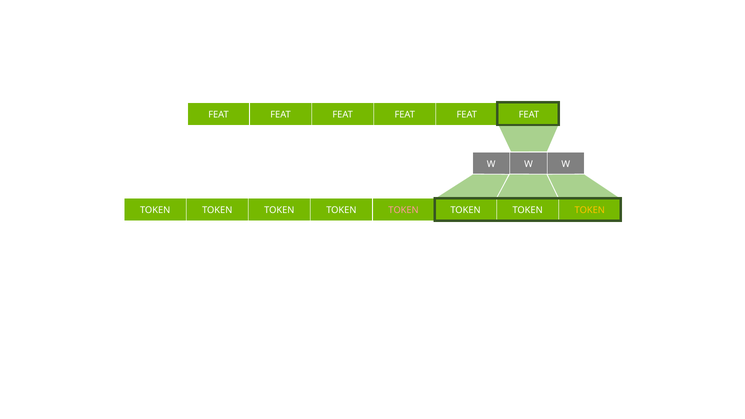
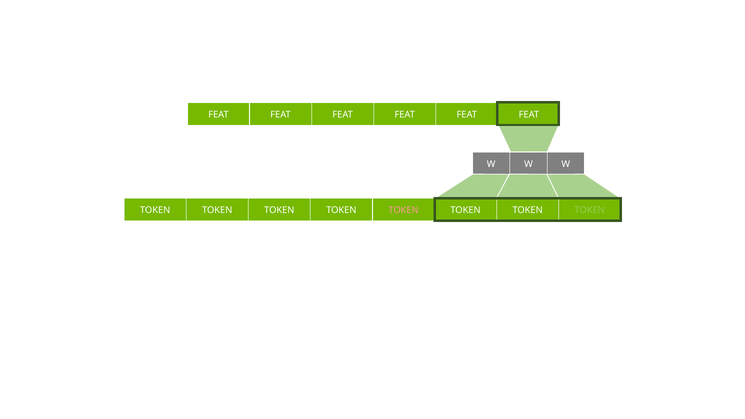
TOKEN at (590, 210) colour: yellow -> light green
